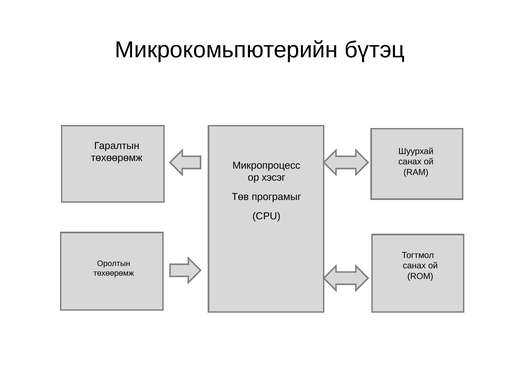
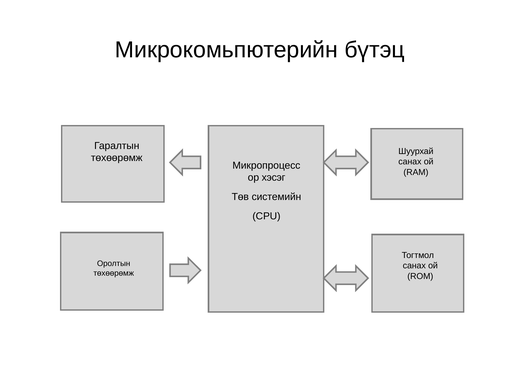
програмыг: програмыг -> системийн
